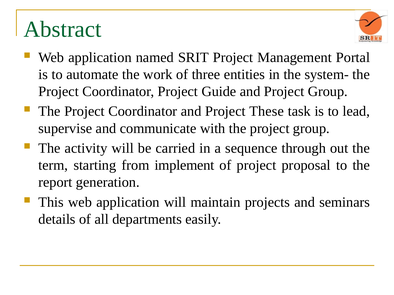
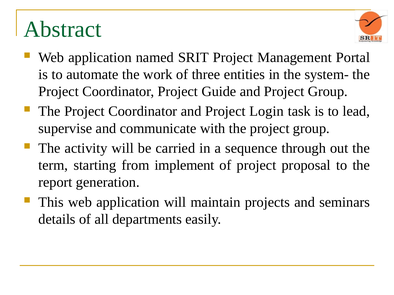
These: These -> Login
